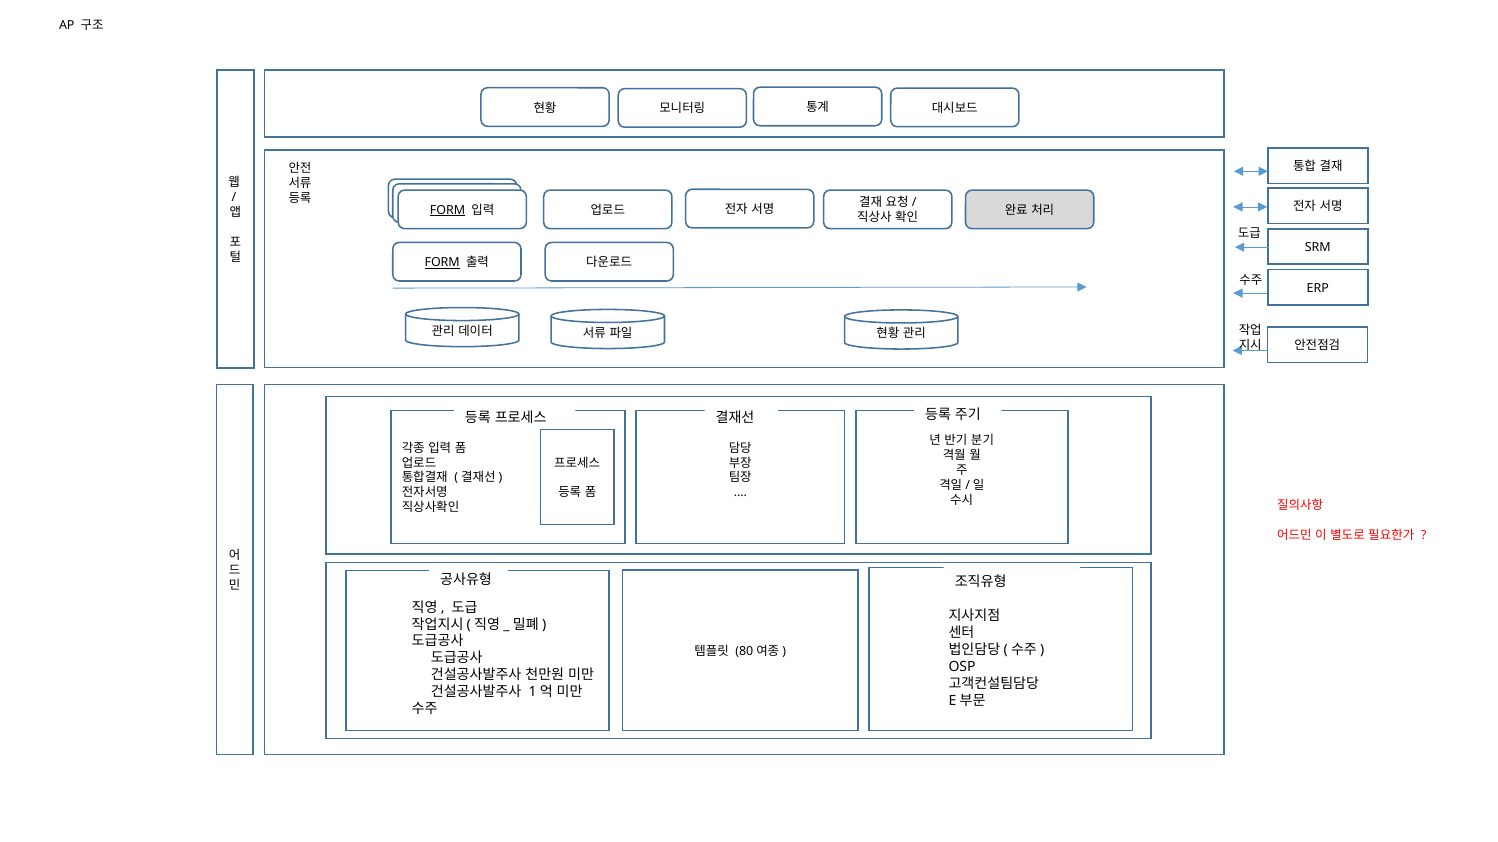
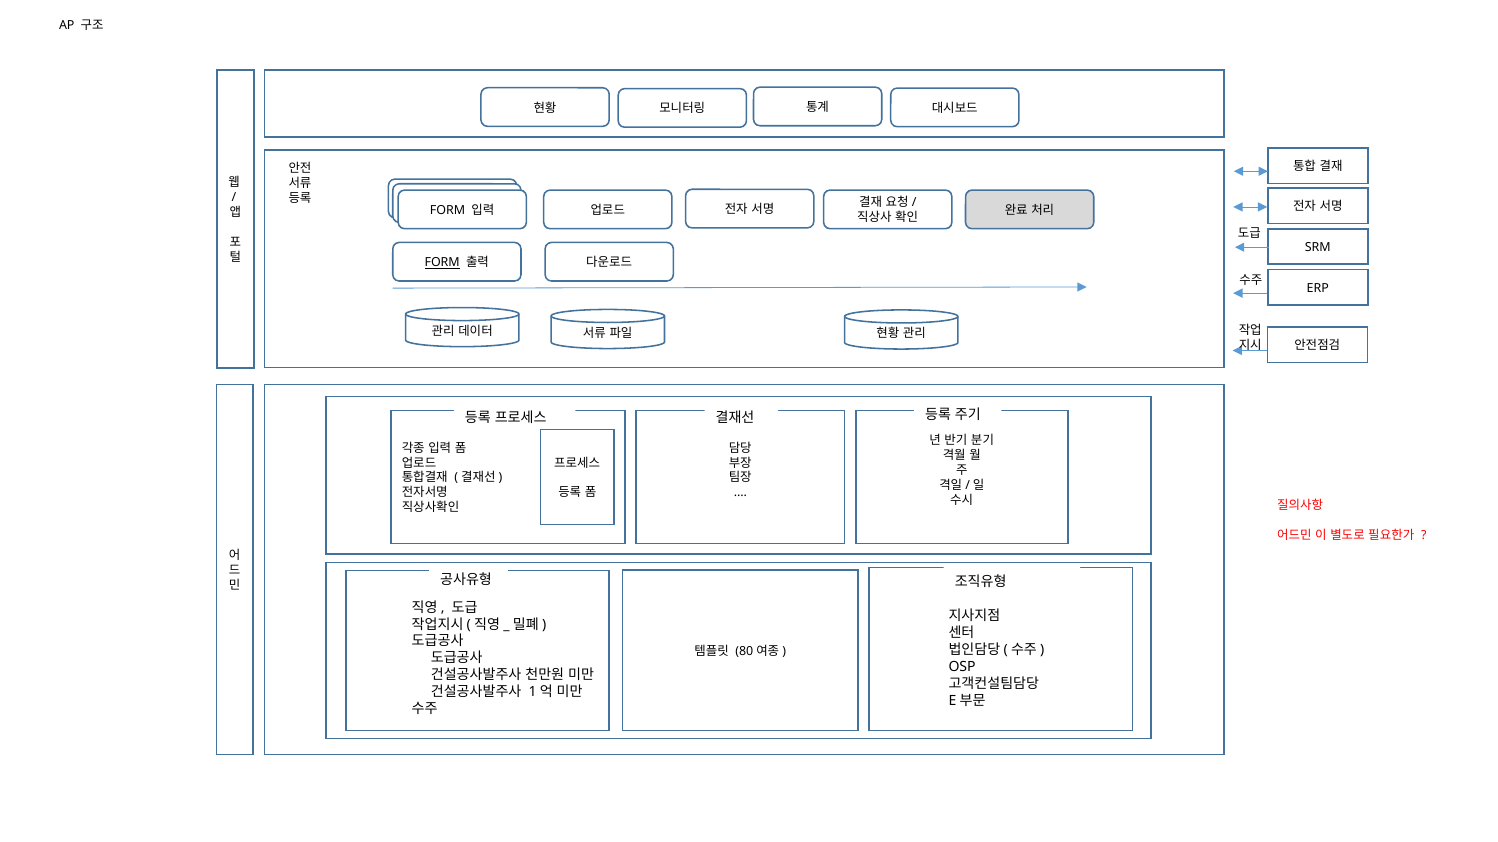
FORM at (448, 210) underline: present -> none
